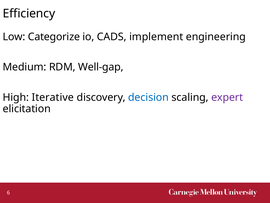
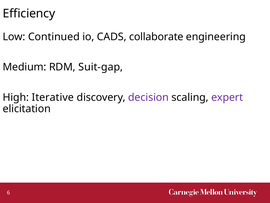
Categorize: Categorize -> Continued
implement: implement -> collaborate
Well-gap: Well-gap -> Suit-gap
decision colour: blue -> purple
